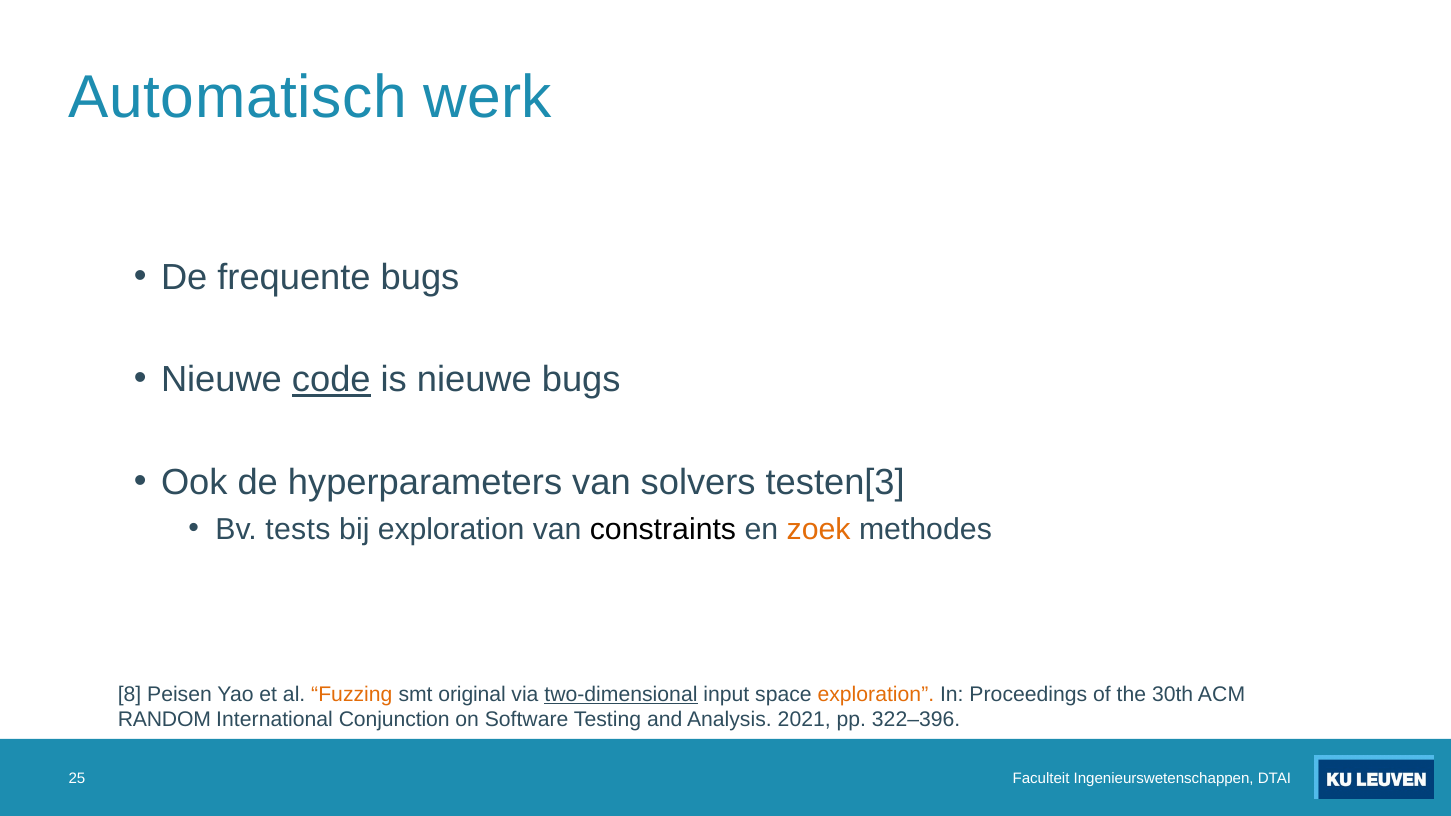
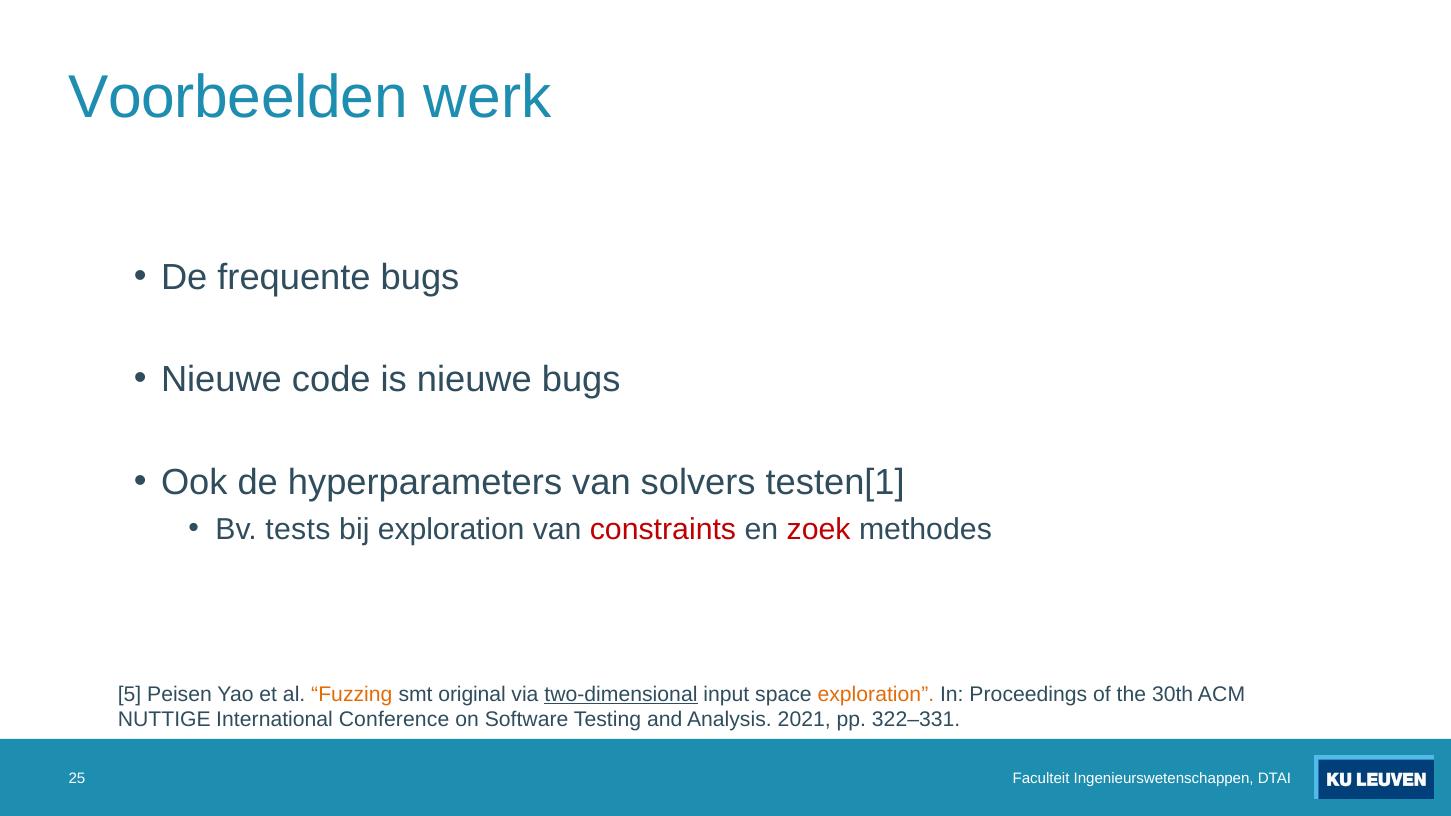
Automatisch: Automatisch -> Voorbeelden
code underline: present -> none
testen[3: testen[3 -> testen[1
constraints colour: black -> red
zoek colour: orange -> red
8: 8 -> 5
RANDOM: RANDOM -> NUTTIGE
Conjunction: Conjunction -> Conference
322–396: 322–396 -> 322–331
